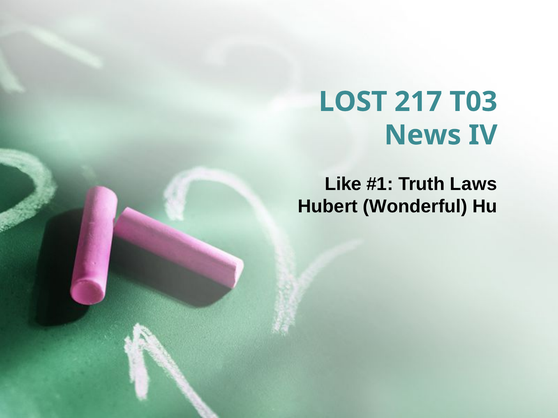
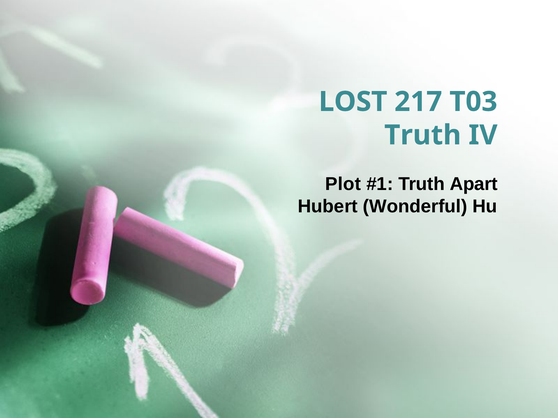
News at (423, 135): News -> Truth
Like: Like -> Plot
Laws: Laws -> Apart
